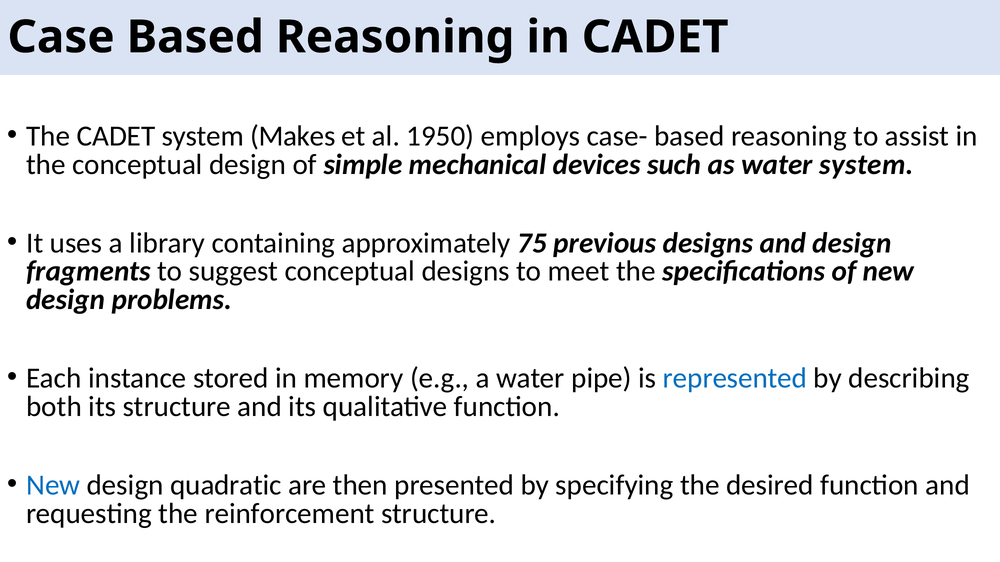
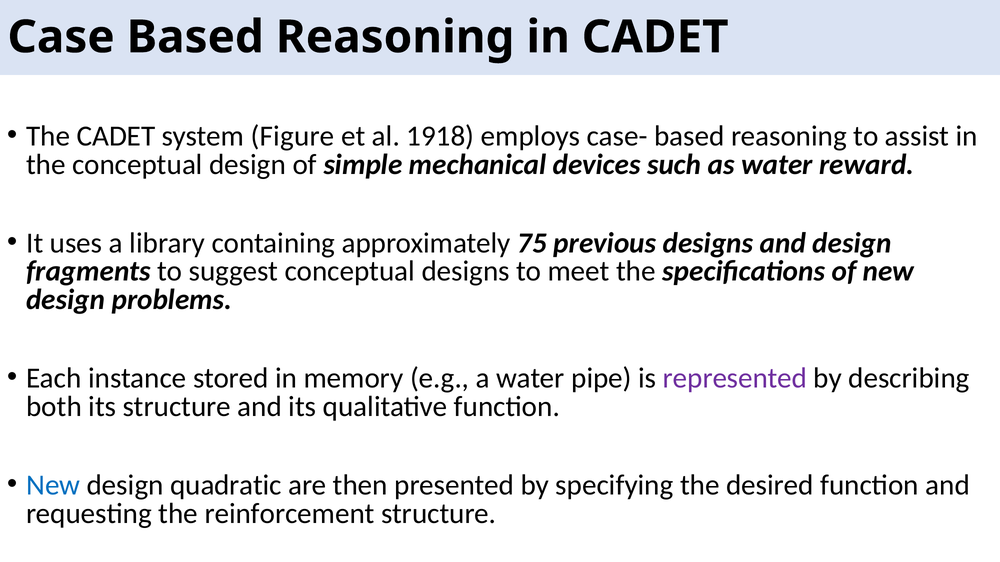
Makes: Makes -> Figure
1950: 1950 -> 1918
water system: system -> reward
represented colour: blue -> purple
